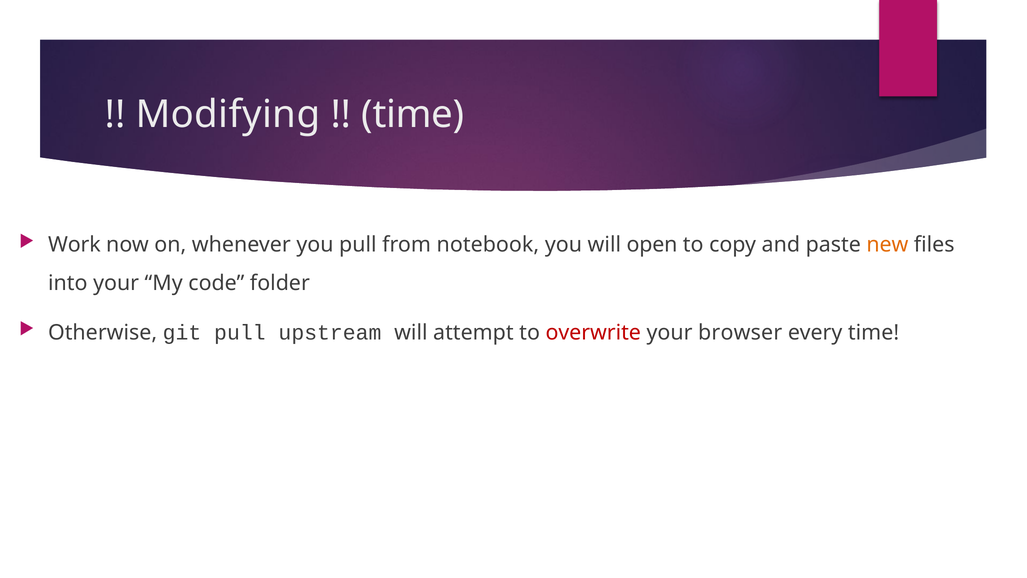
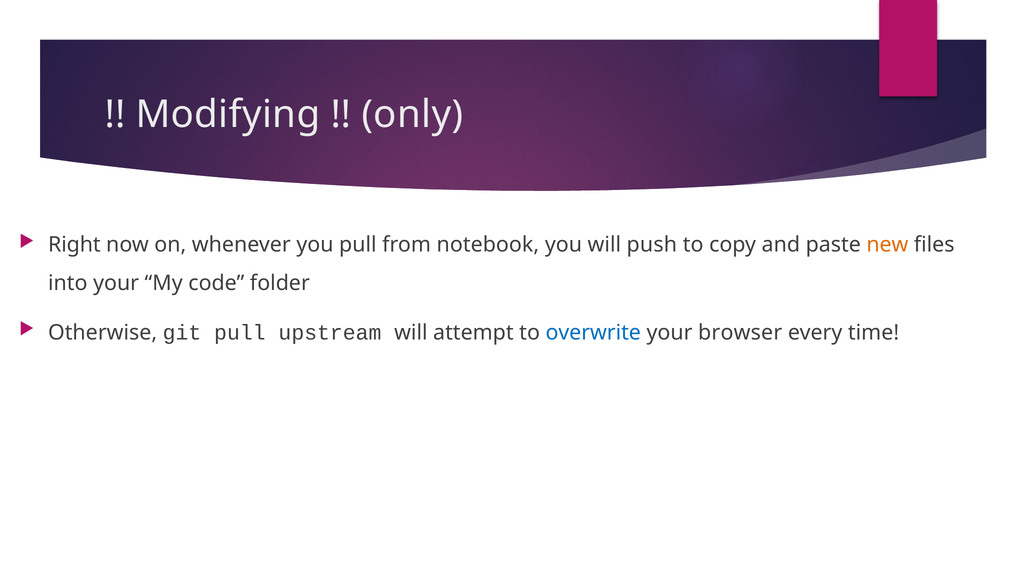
time at (413, 114): time -> only
Work: Work -> Right
open: open -> push
overwrite colour: red -> blue
